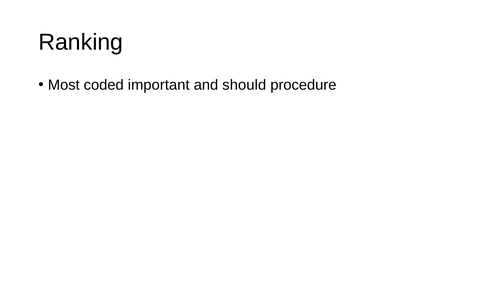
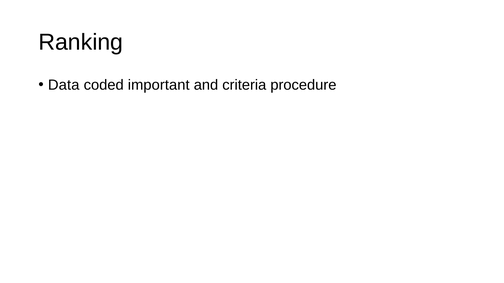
Most: Most -> Data
should: should -> criteria
